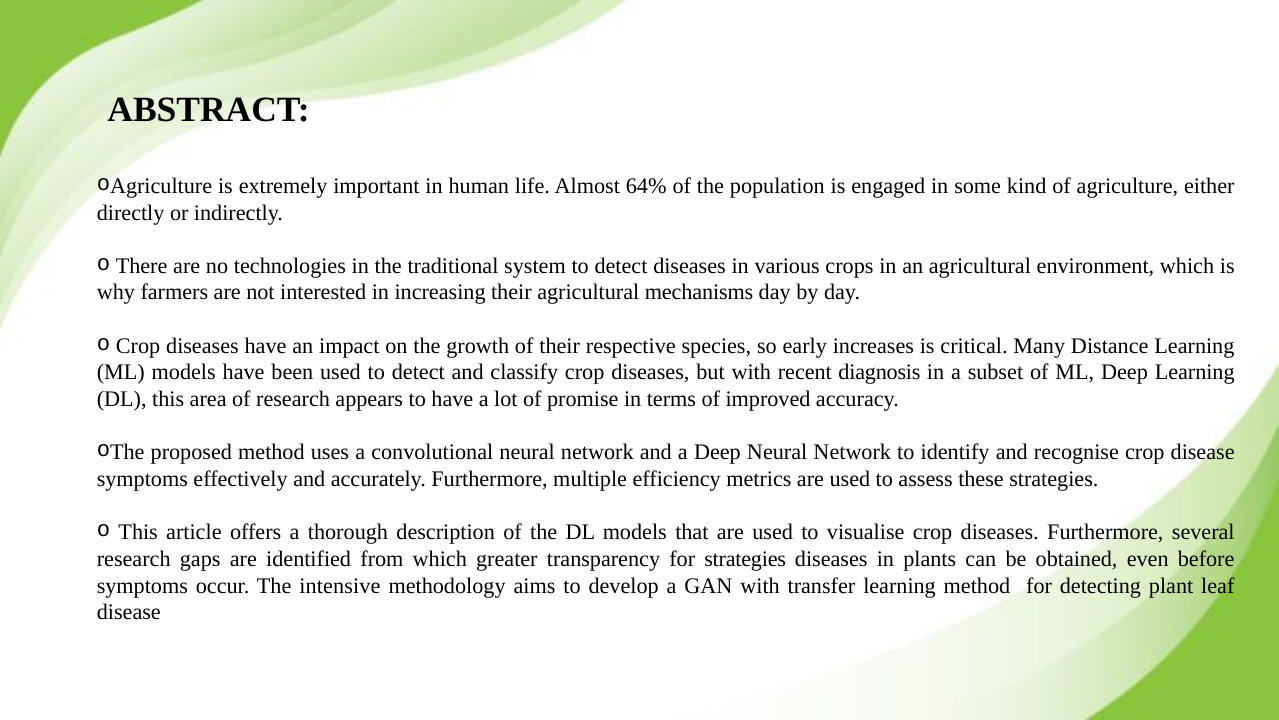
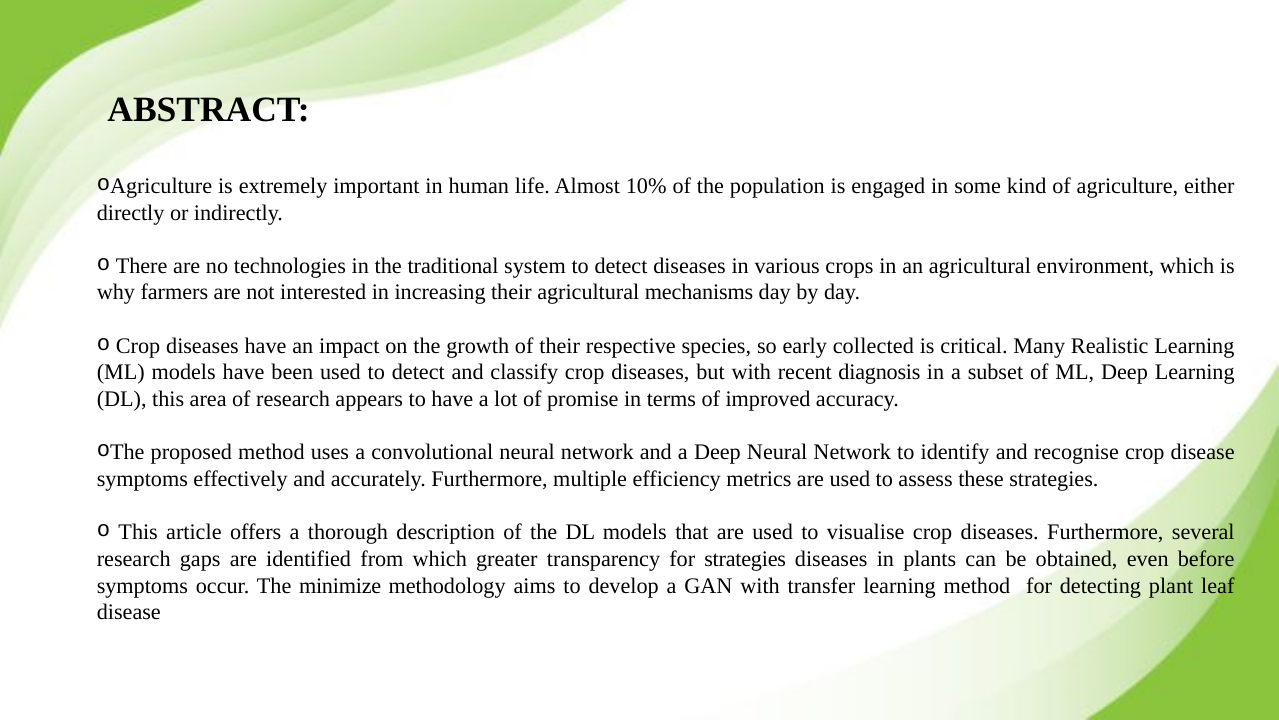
64%: 64% -> 10%
increases: increases -> collected
Distance: Distance -> Realistic
intensive: intensive -> minimize
